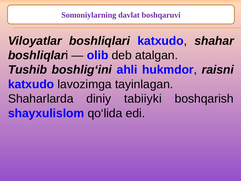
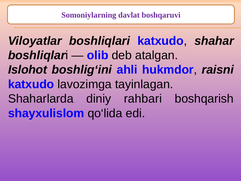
Tushib: Tushib -> Islohot
tabiiyki: tabiiyki -> rahbari
